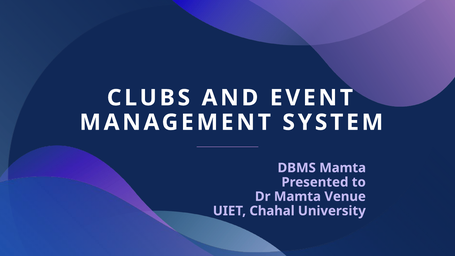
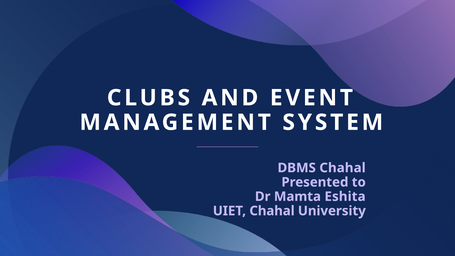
DBMS Mamta: Mamta -> Chahal
Venue: Venue -> Eshita
